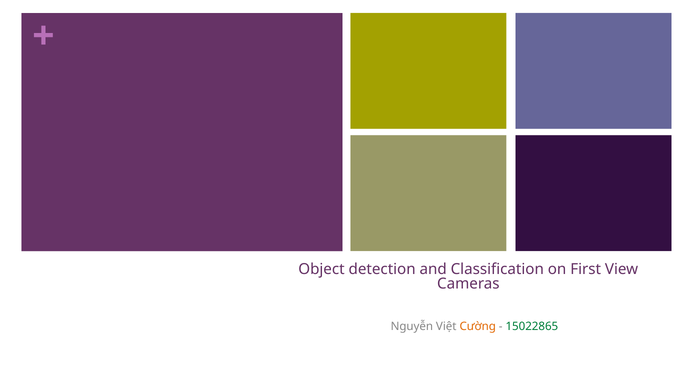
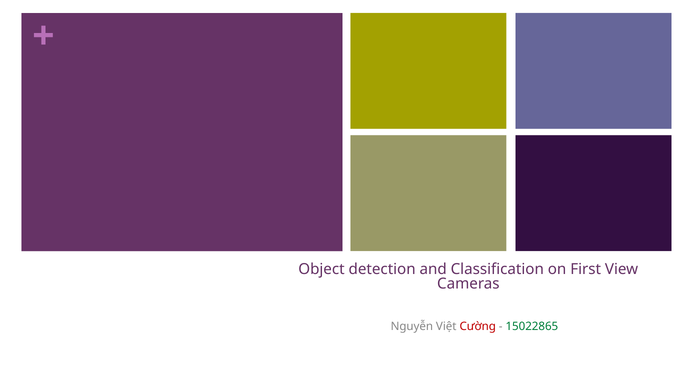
Cường colour: orange -> red
